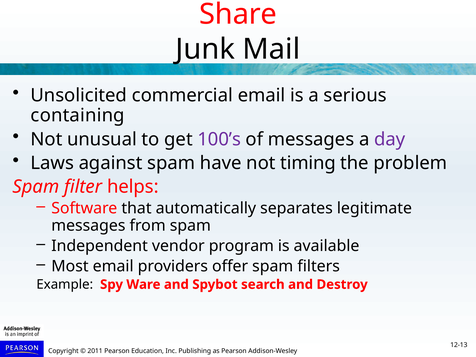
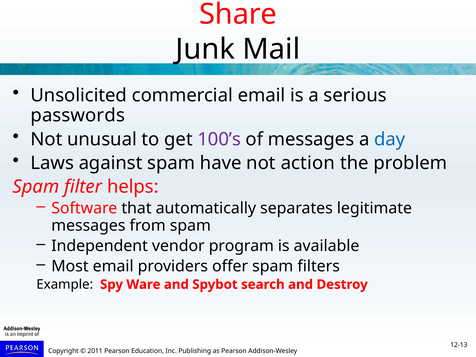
containing: containing -> passwords
day colour: purple -> blue
timing: timing -> action
